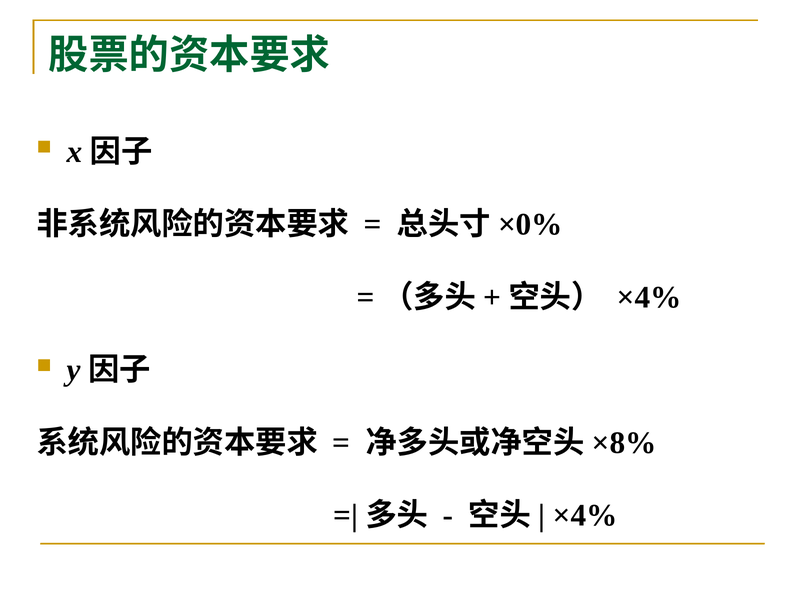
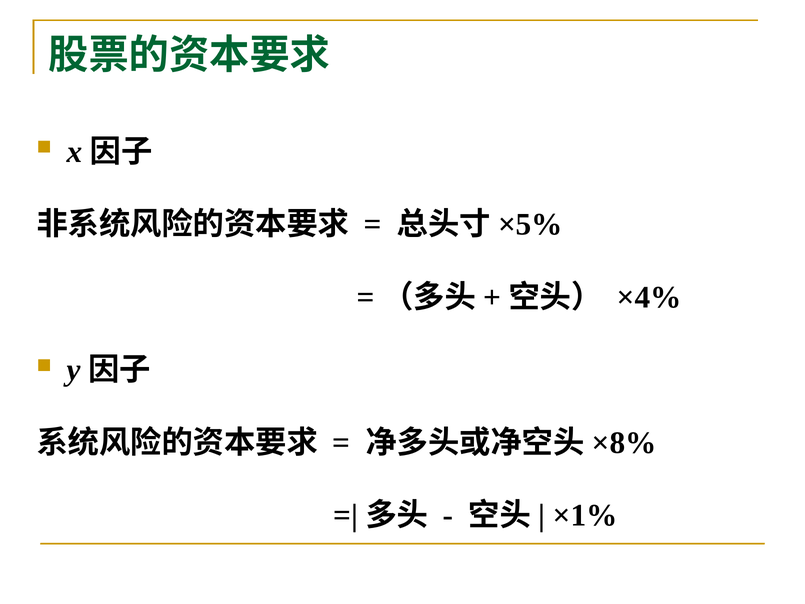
×0%: ×0% -> ×5%
×4% at (585, 515): ×4% -> ×1%
